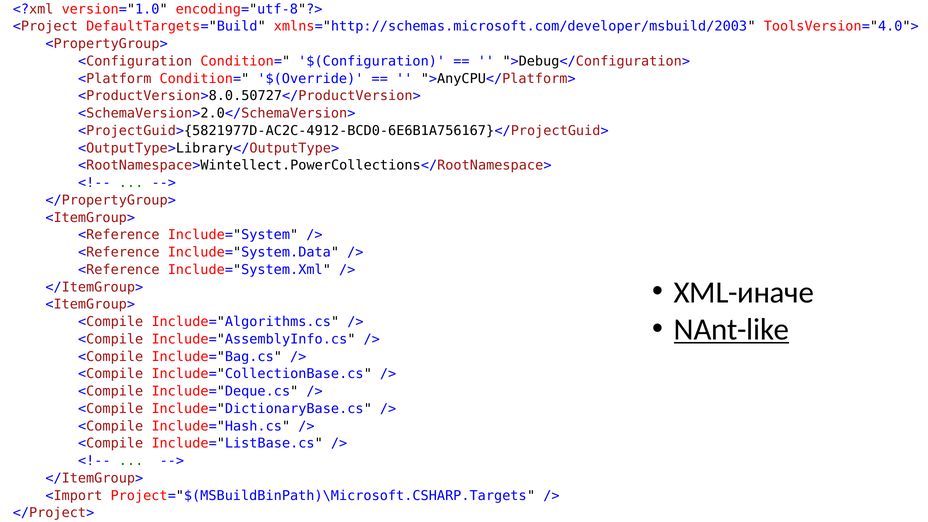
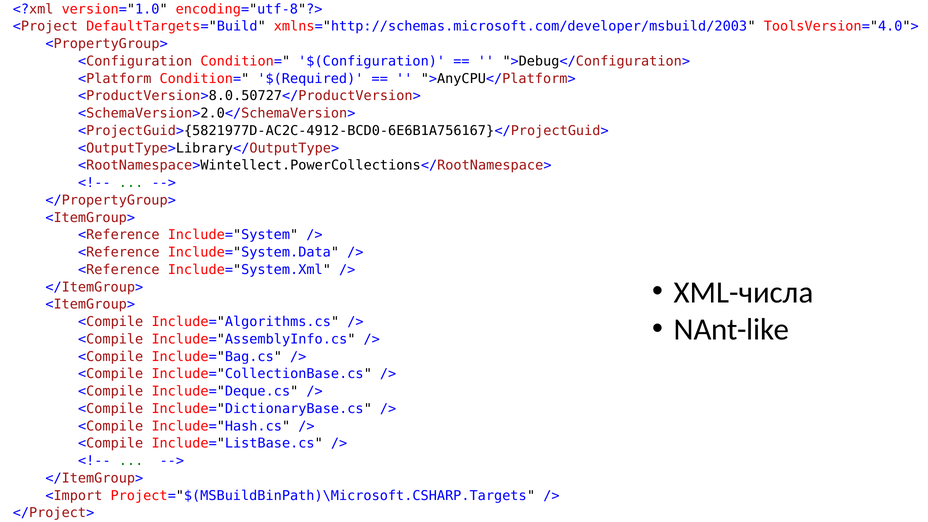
$(Override: $(Override -> $(Required
XML-иначе: XML-иначе -> XML-числа
NAnt-like underline: present -> none
